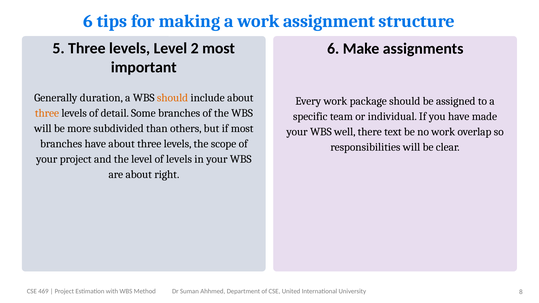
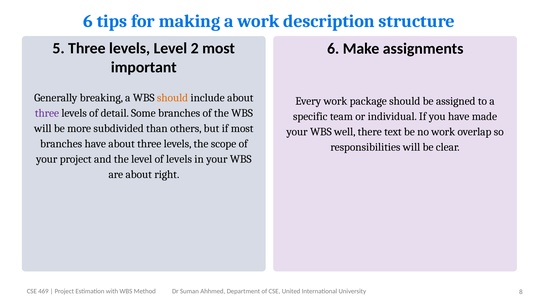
assignment: assignment -> description
duration: duration -> breaking
three at (47, 113) colour: orange -> purple
